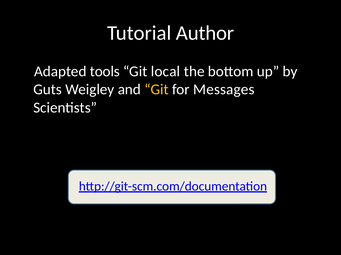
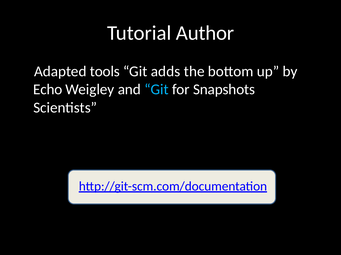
local: local -> adds
Guts: Guts -> Echo
Git at (156, 90) colour: yellow -> light blue
Messages: Messages -> Snapshots
